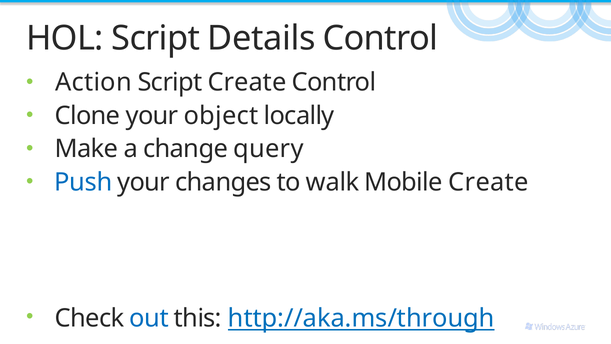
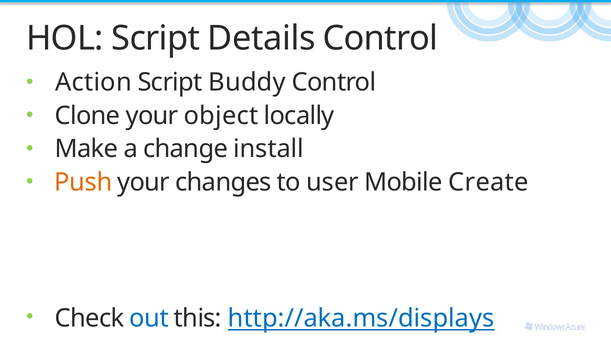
Script Create: Create -> Buddy
query: query -> install
Push colour: blue -> orange
walk: walk -> user
http://aka.ms/through: http://aka.ms/through -> http://aka.ms/displays
